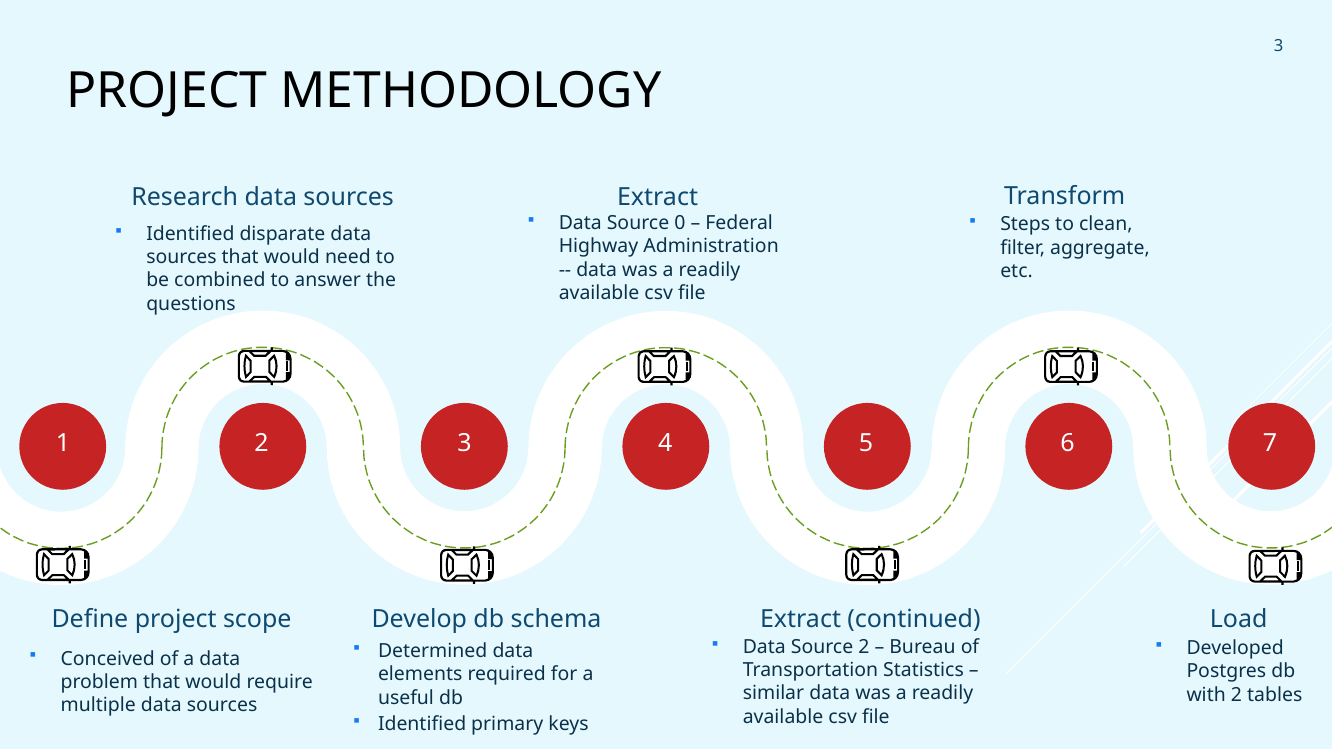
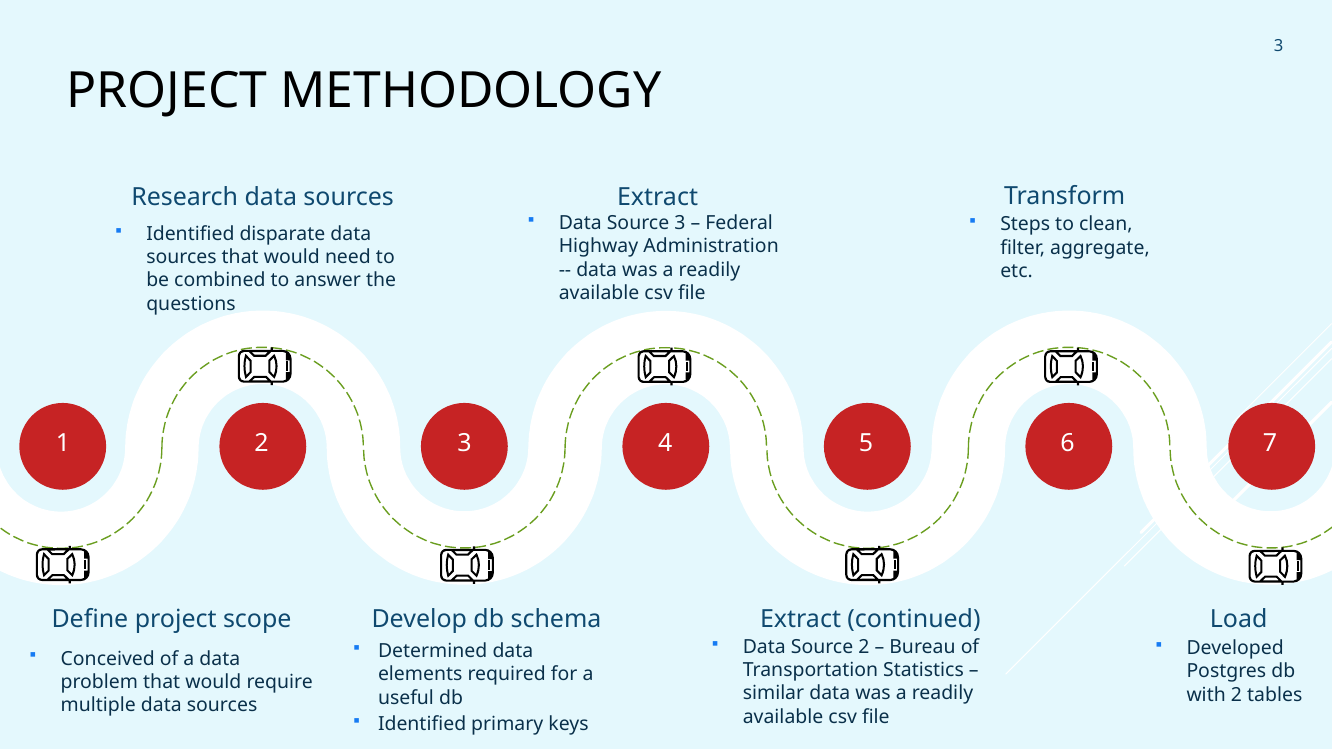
Source 0: 0 -> 3
